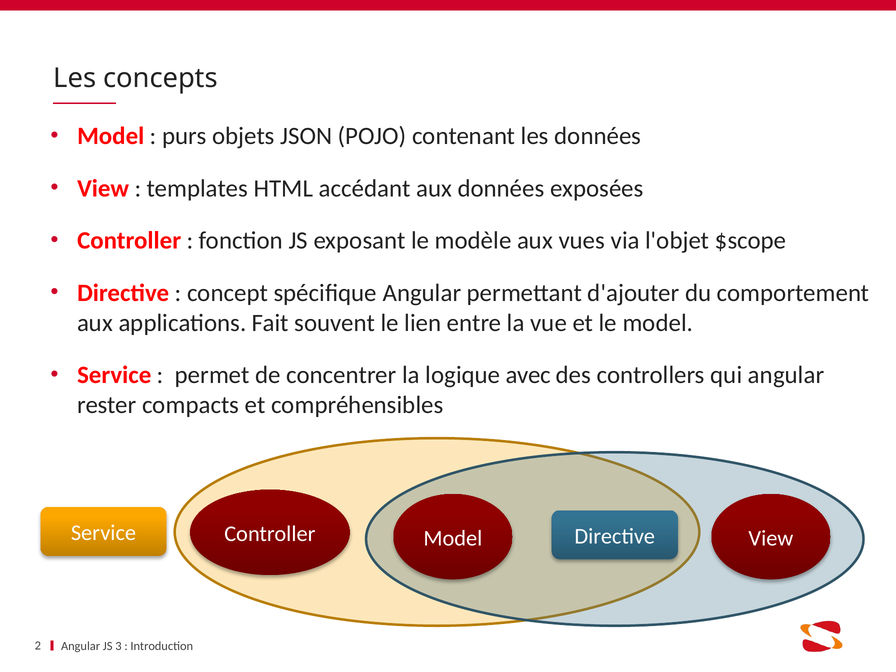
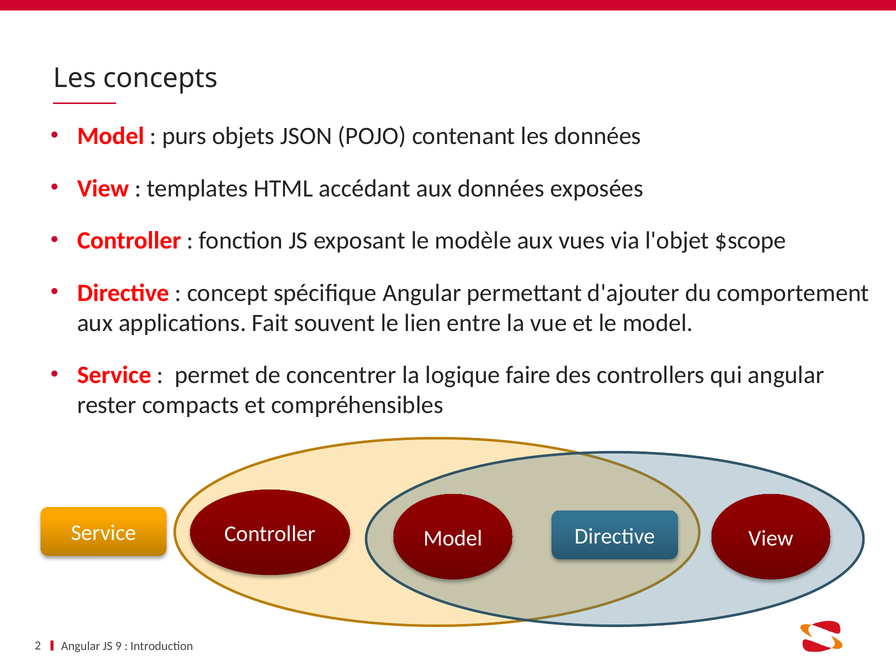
avec: avec -> faire
3: 3 -> 9
